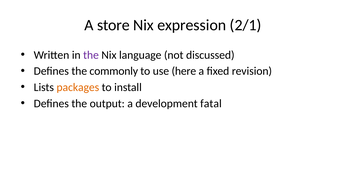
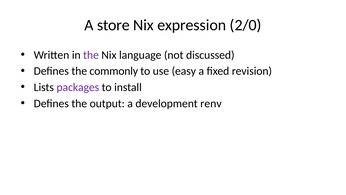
2/1: 2/1 -> 2/0
here: here -> easy
packages colour: orange -> purple
fatal: fatal -> renv
